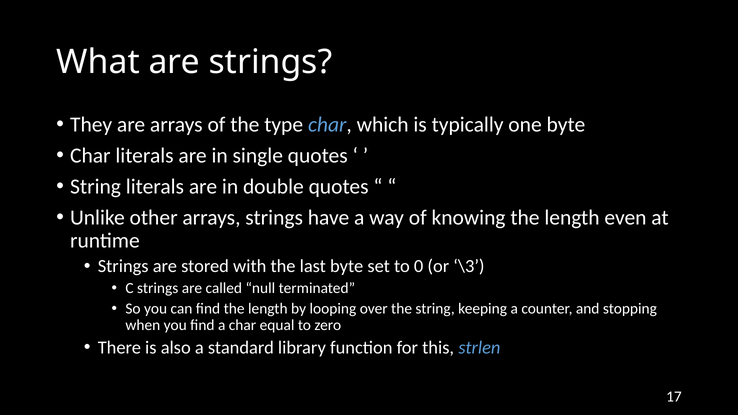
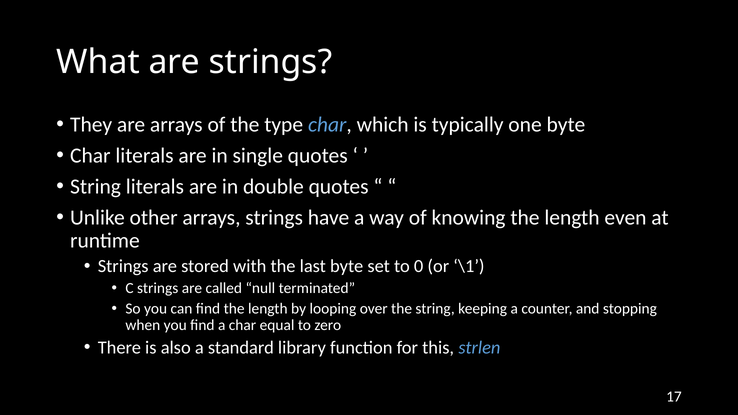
\3: \3 -> \1
